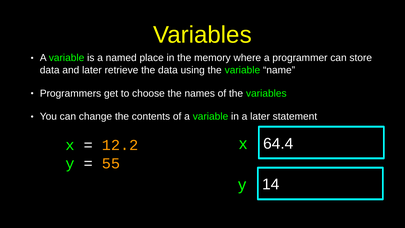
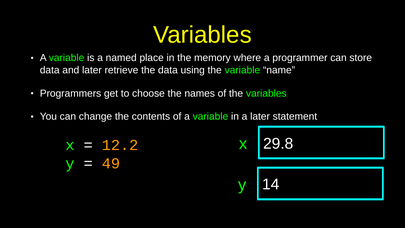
64.4: 64.4 -> 29.8
55: 55 -> 49
